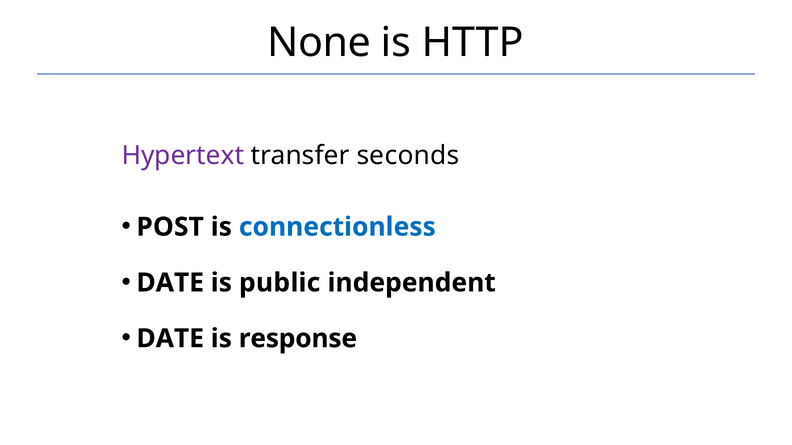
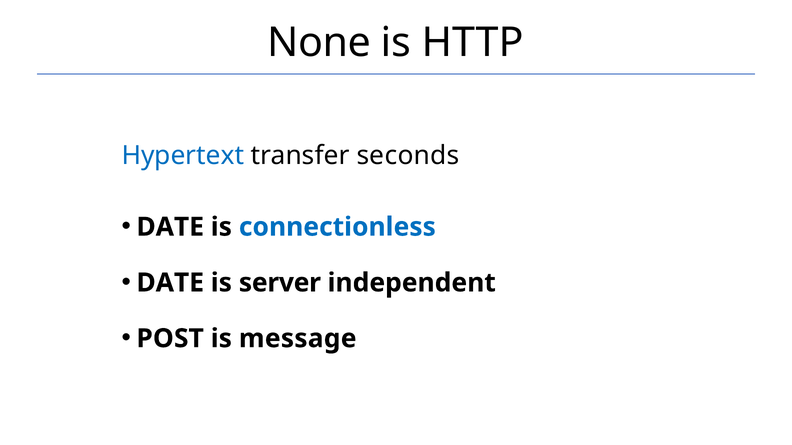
Hypertext colour: purple -> blue
POST at (170, 227): POST -> DATE
public: public -> server
DATE at (170, 339): DATE -> POST
response: response -> message
